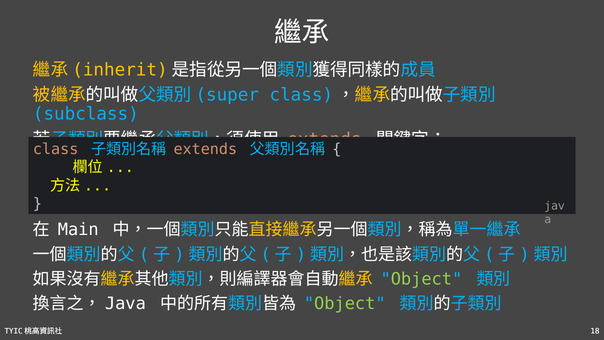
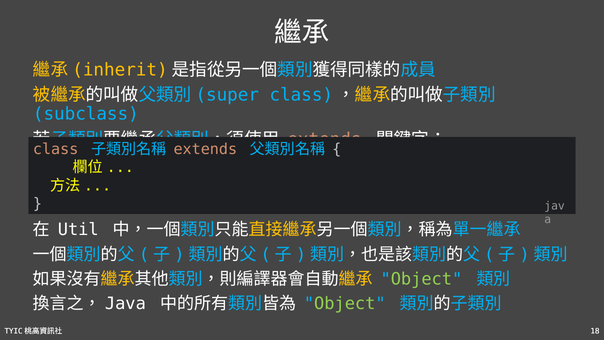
Main: Main -> Util
